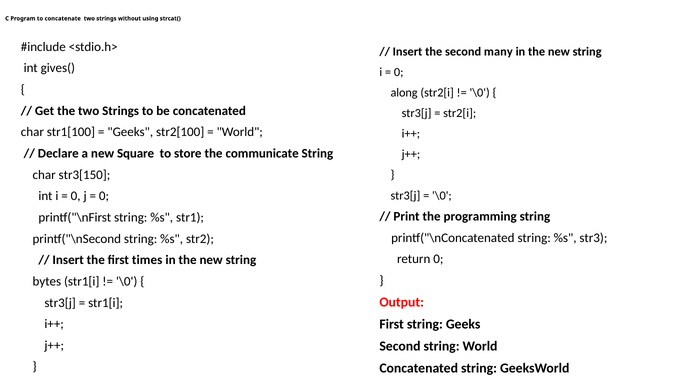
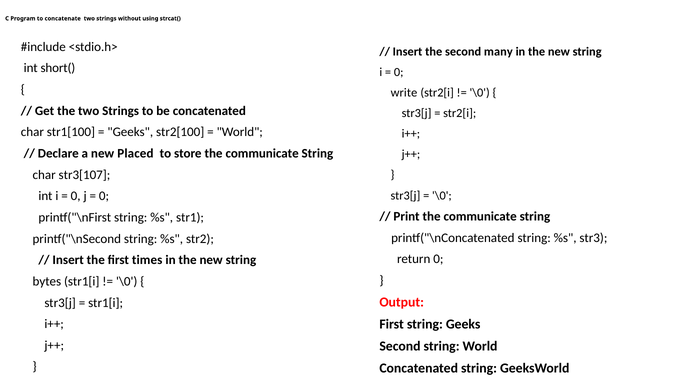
gives(: gives( -> short(
along: along -> write
Square: Square -> Placed
str3[150: str3[150 -> str3[107
Print the programming: programming -> communicate
